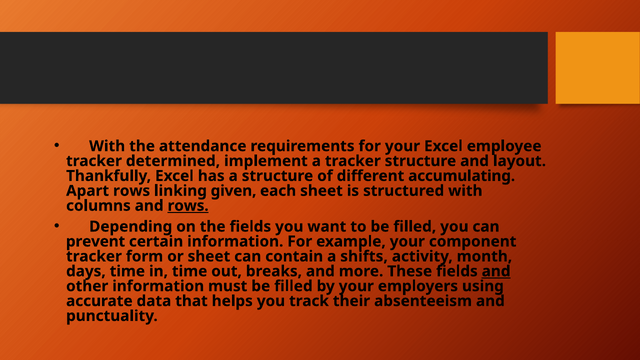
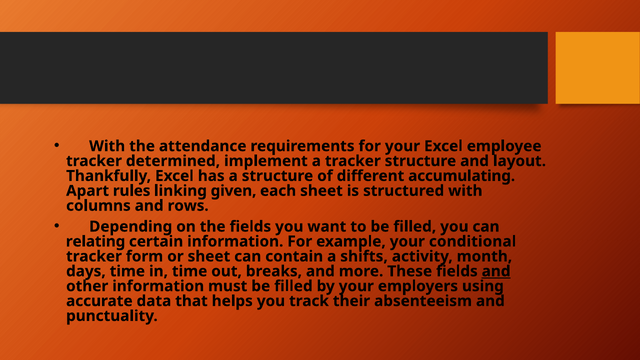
Apart rows: rows -> rules
rows at (188, 206) underline: present -> none
prevent: prevent -> relating
component: component -> conditional
